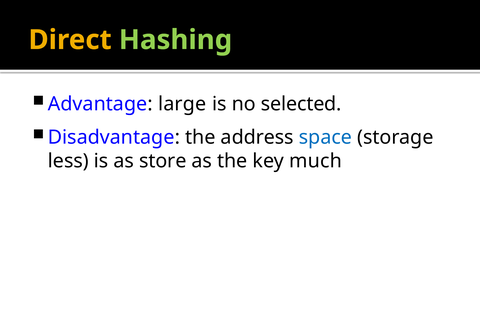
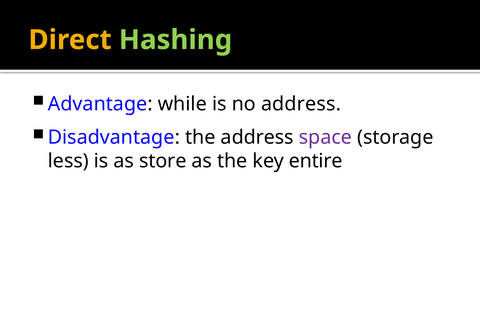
large: large -> while
no selected: selected -> address
space colour: blue -> purple
much: much -> entire
